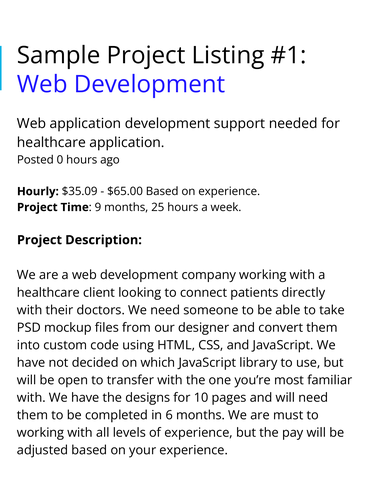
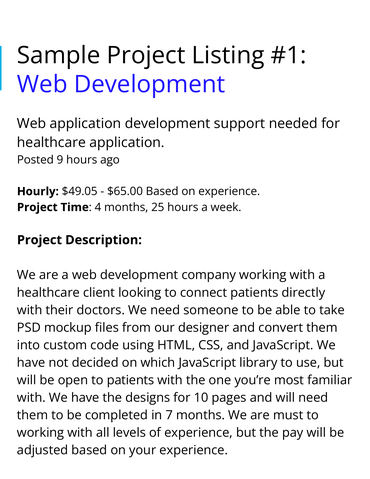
0: 0 -> 9
$35.09: $35.09 -> $49.05
9: 9 -> 4
to transfer: transfer -> patients
6: 6 -> 7
